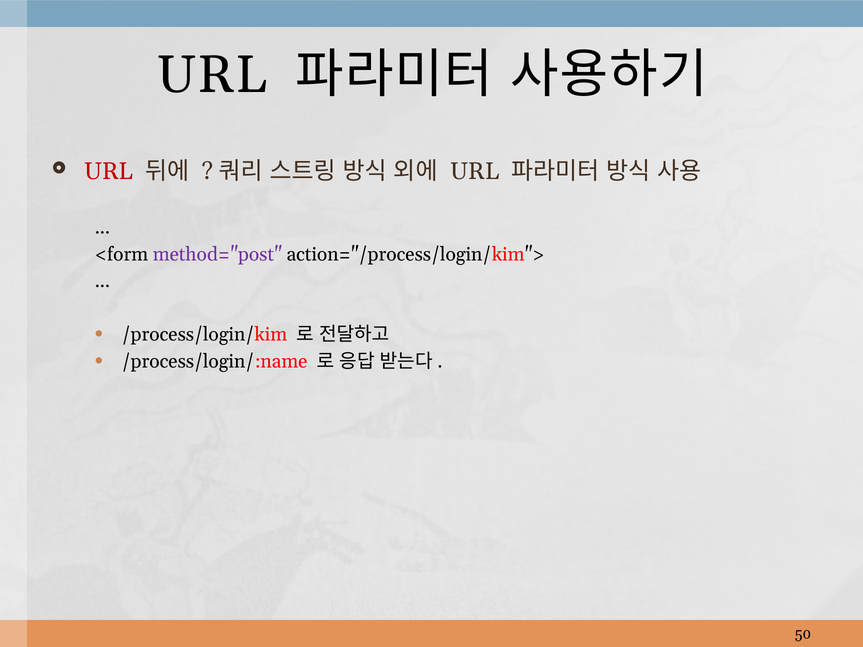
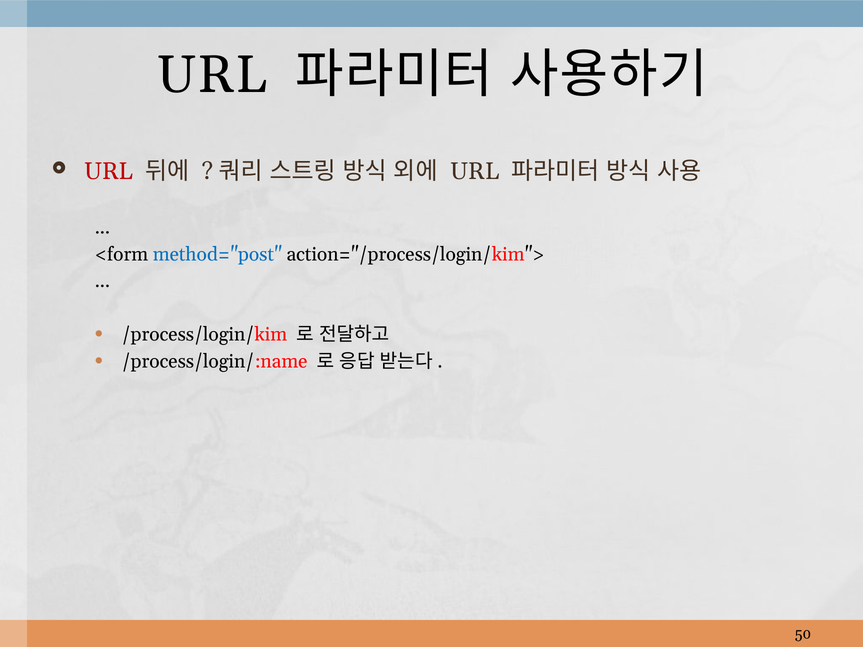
method="post colour: purple -> blue
